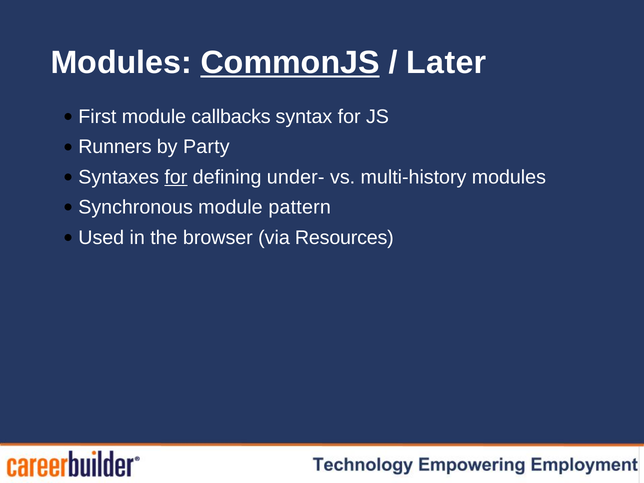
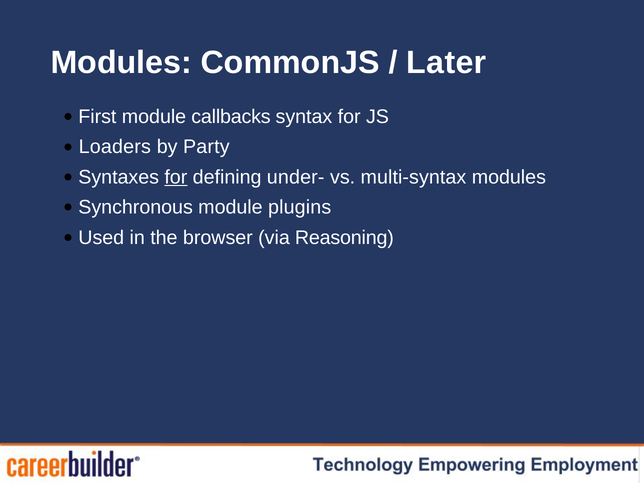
CommonJS underline: present -> none
Runners: Runners -> Loaders
multi-history: multi-history -> multi-syntax
pattern: pattern -> plugins
Resources: Resources -> Reasoning
